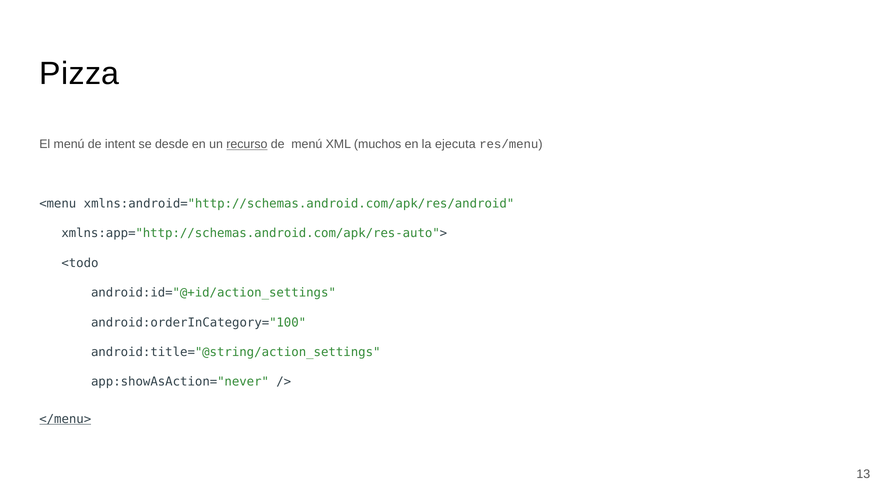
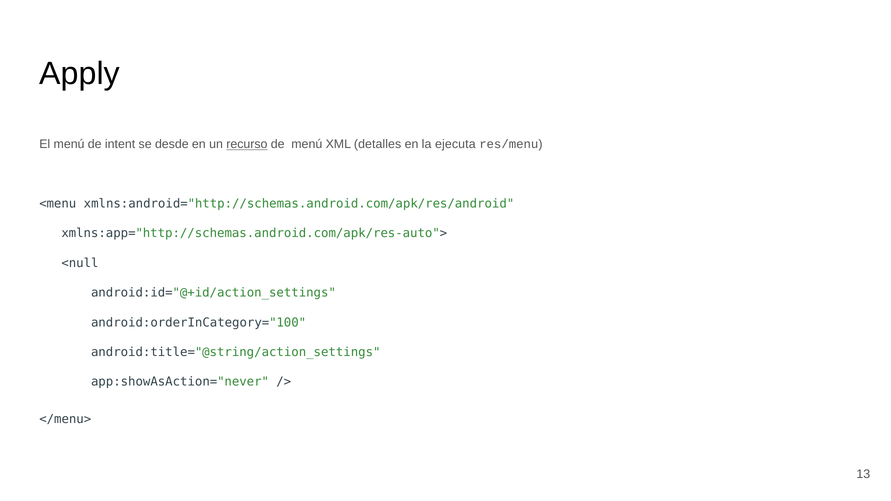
Pizza: Pizza -> Apply
muchos: muchos -> detalles
<todo: <todo -> <null
</menu> underline: present -> none
